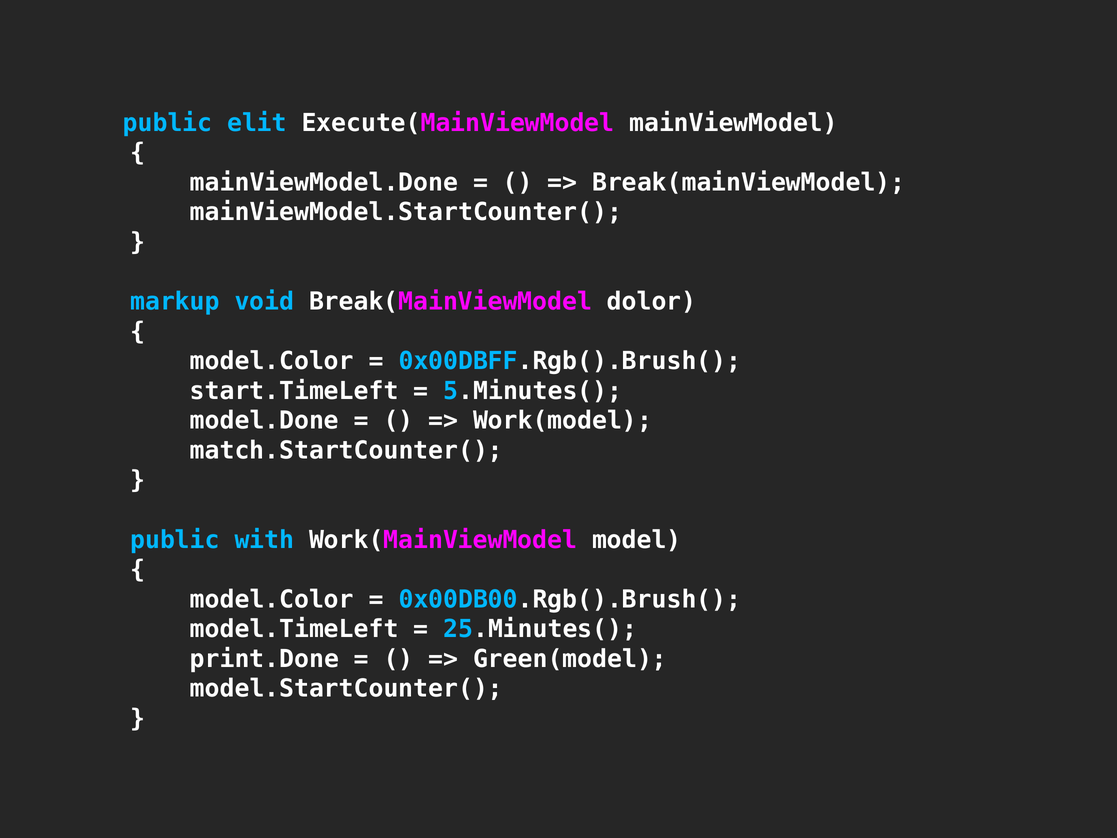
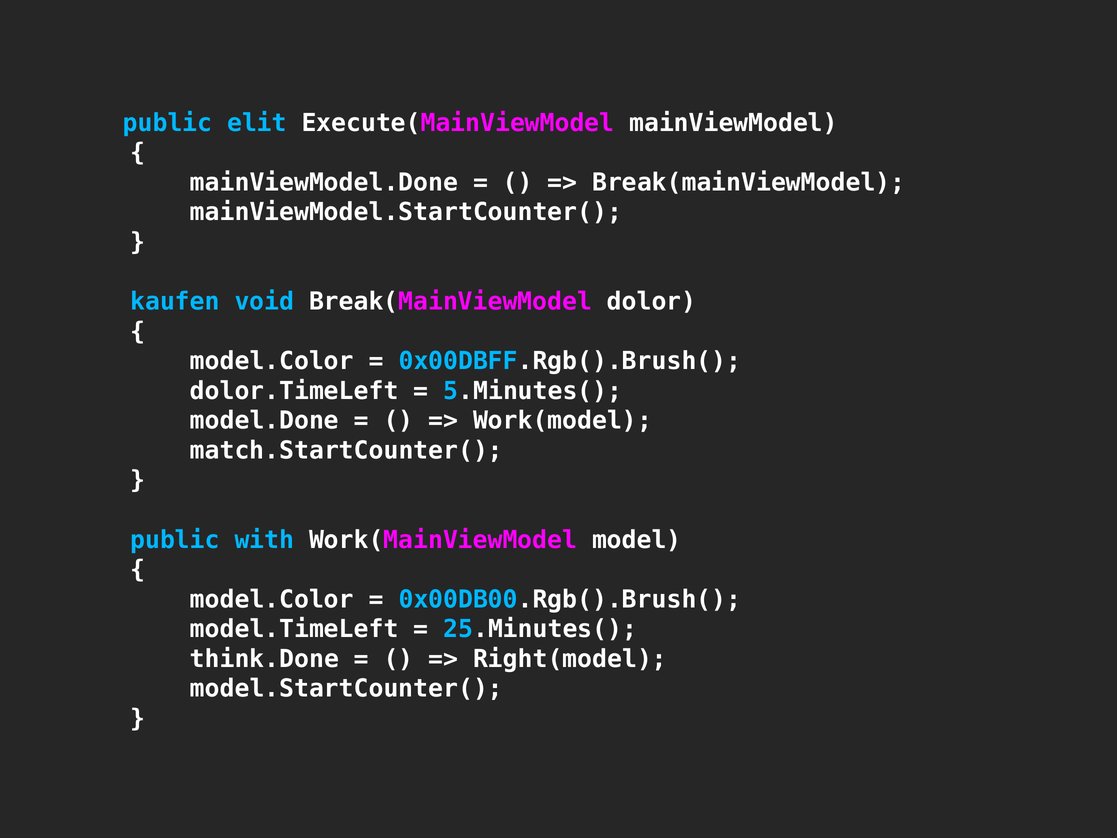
markup: markup -> kaufen
start.TimeLeft: start.TimeLeft -> dolor.TimeLeft
print.Done: print.Done -> think.Done
Green(model: Green(model -> Right(model
